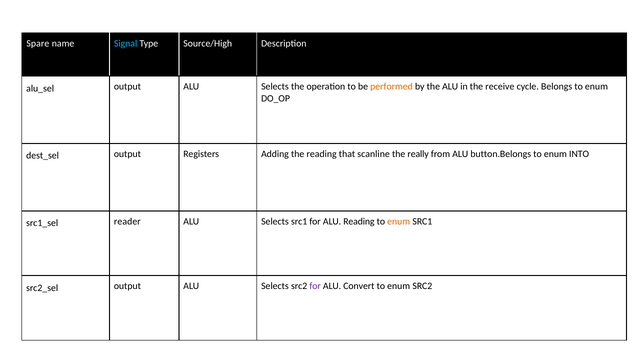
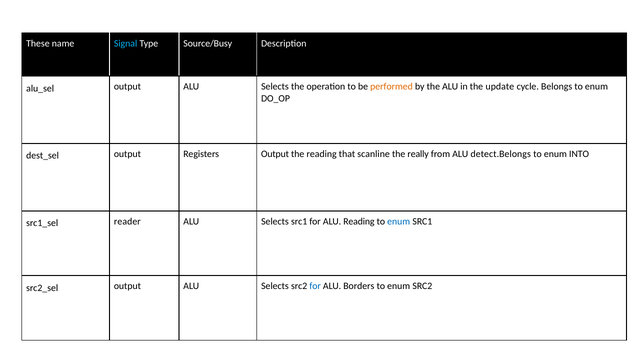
Spare: Spare -> These
Source/High: Source/High -> Source/Busy
receive: receive -> update
Registers Adding: Adding -> Output
button.Belongs: button.Belongs -> detect.Belongs
enum at (399, 222) colour: orange -> blue
for at (315, 287) colour: purple -> blue
Convert: Convert -> Borders
